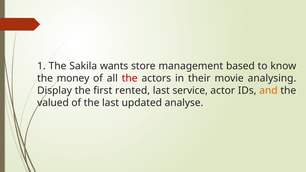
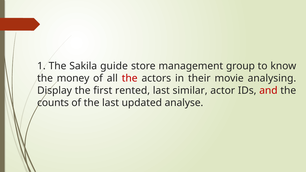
wants: wants -> guide
based: based -> group
service: service -> similar
and colour: orange -> red
valued: valued -> counts
